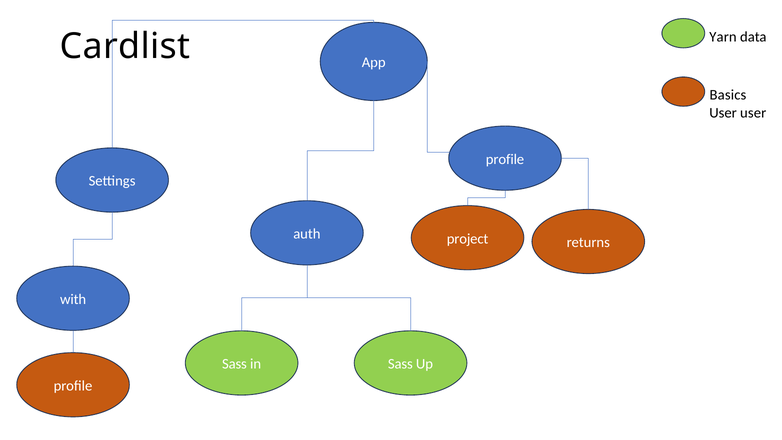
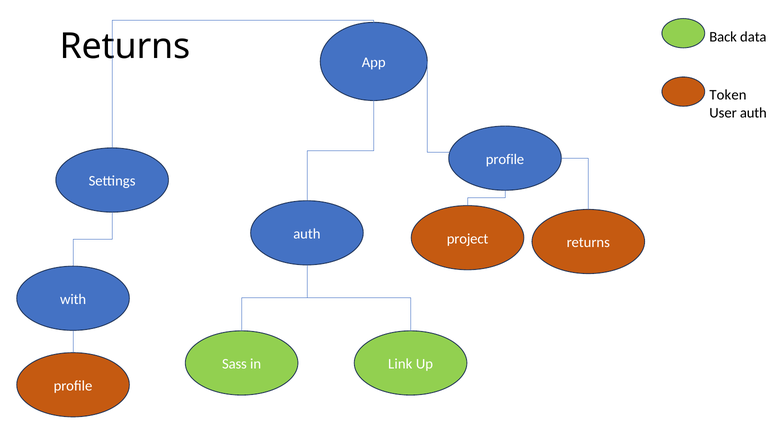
Yarn: Yarn -> Back
Cardlist at (125, 46): Cardlist -> Returns
Basics: Basics -> Token
User user: user -> auth
in Sass: Sass -> Link
